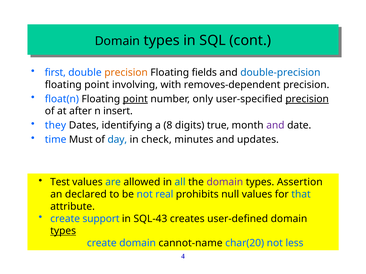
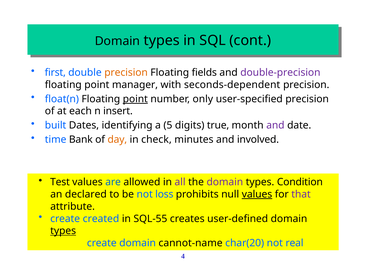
double-precision colour: blue -> purple
involving: involving -> manager
removes-dependent: removes-dependent -> seconds-dependent
precision at (307, 99) underline: present -> none
after: after -> each
they: they -> built
8: 8 -> 5
Must: Must -> Bank
day colour: blue -> orange
updates: updates -> involved
all colour: blue -> purple
Assertion: Assertion -> Condition
real: real -> loss
values at (257, 195) underline: none -> present
that colour: blue -> purple
support: support -> created
SQL-43: SQL-43 -> SQL-55
less: less -> real
